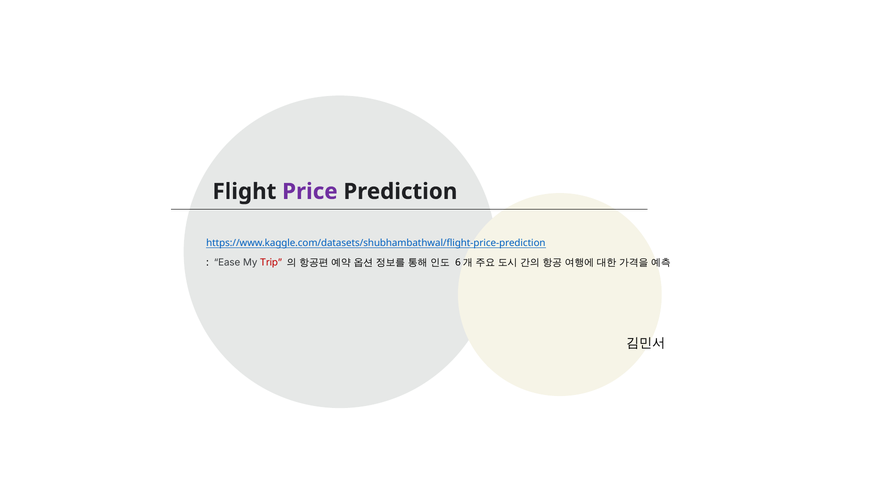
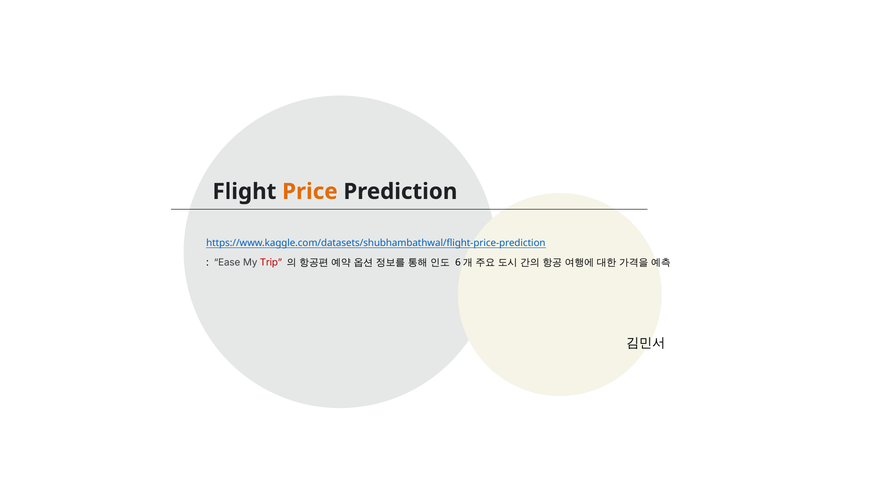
Price colour: purple -> orange
